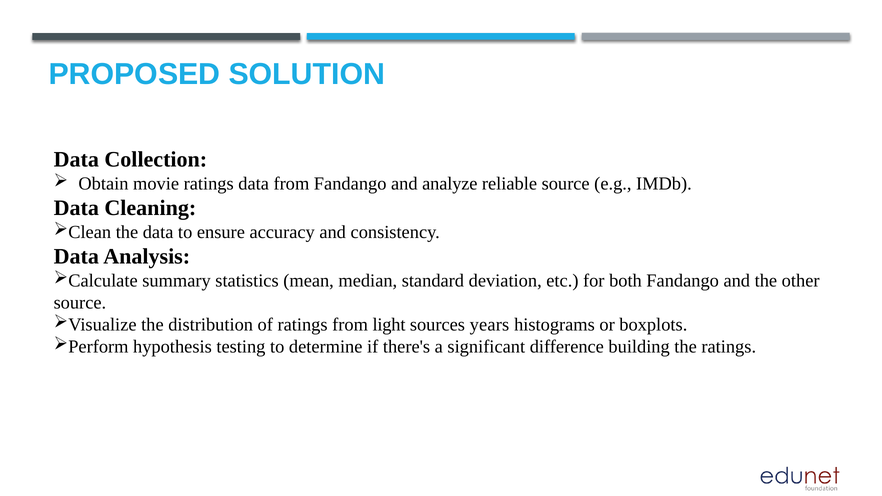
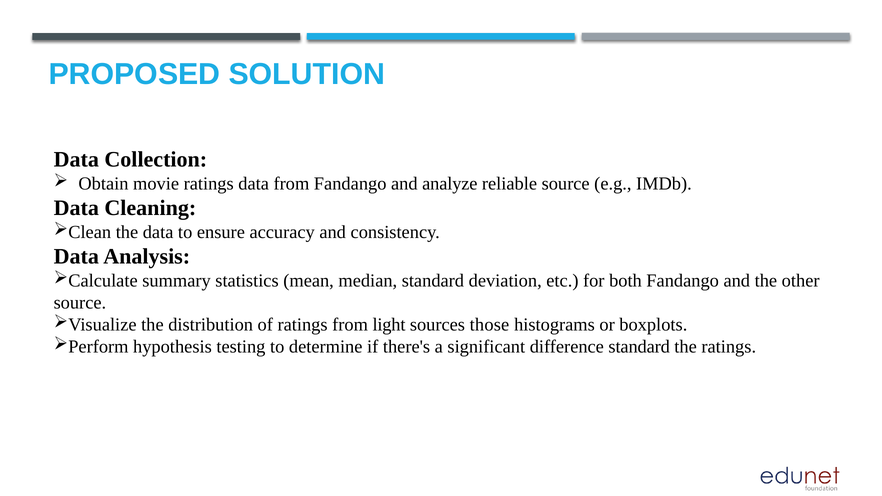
years: years -> those
difference building: building -> standard
